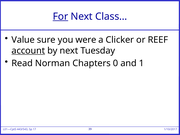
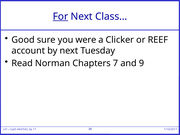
Value: Value -> Good
account underline: present -> none
0: 0 -> 7
1: 1 -> 9
